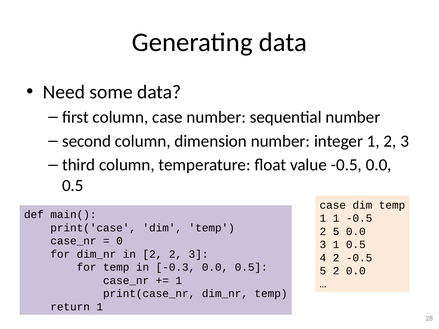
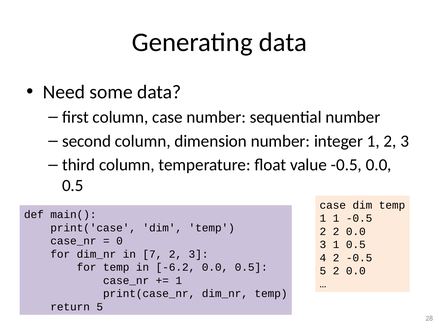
2 5: 5 -> 2
in 2: 2 -> 7
-0.3: -0.3 -> -6.2
return 1: 1 -> 5
